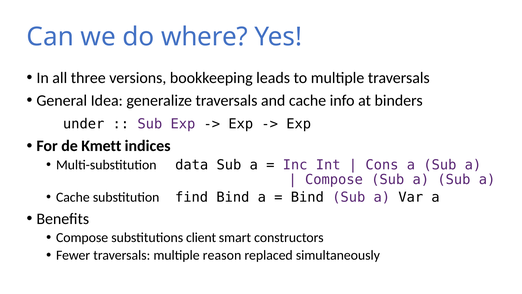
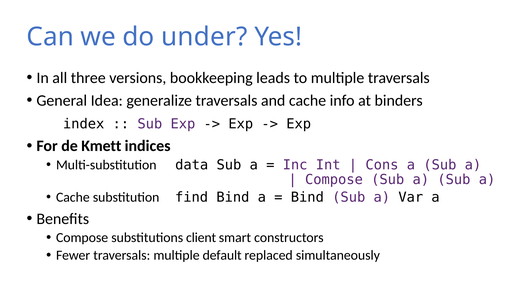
where: where -> under
under: under -> index
reason: reason -> default
